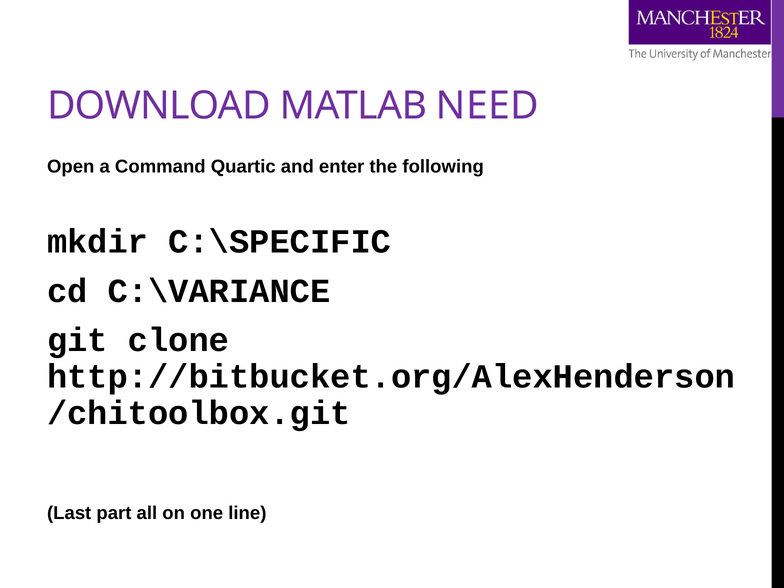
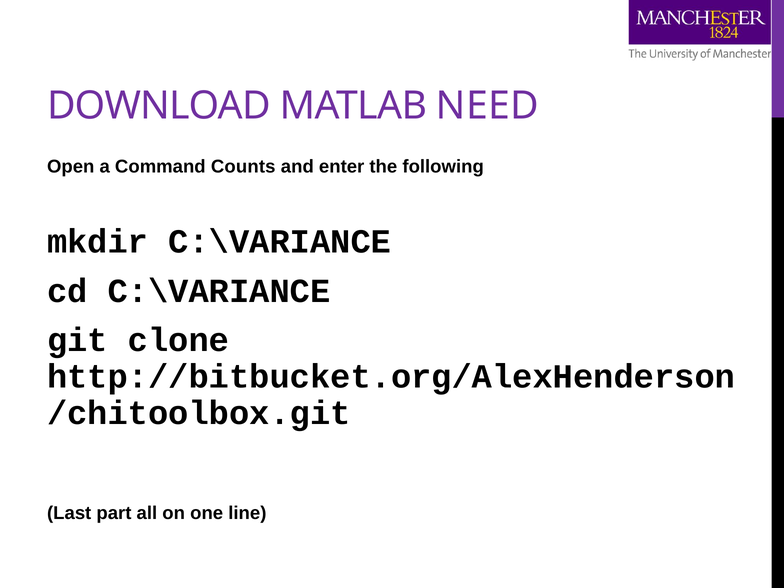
Quartic: Quartic -> Counts
mkdir C:\SPECIFIC: C:\SPECIFIC -> C:\VARIANCE
